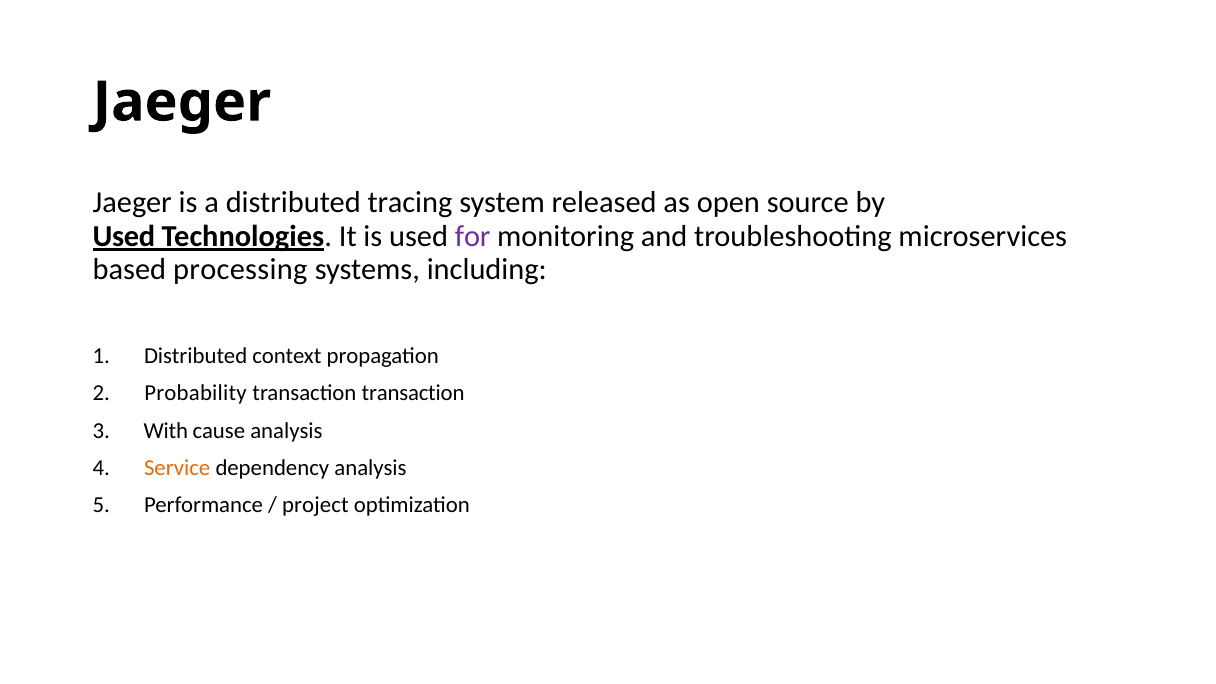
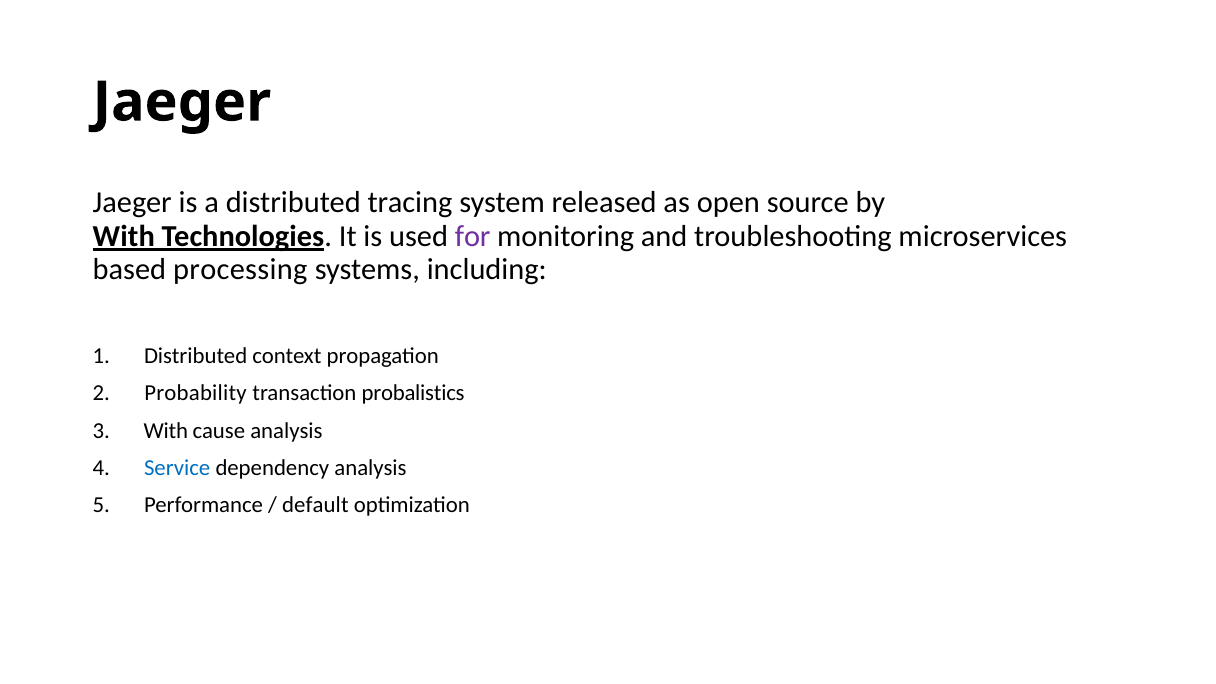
Used at (124, 236): Used -> With
transaction transaction: transaction -> probalistics
Service colour: orange -> blue
project: project -> default
